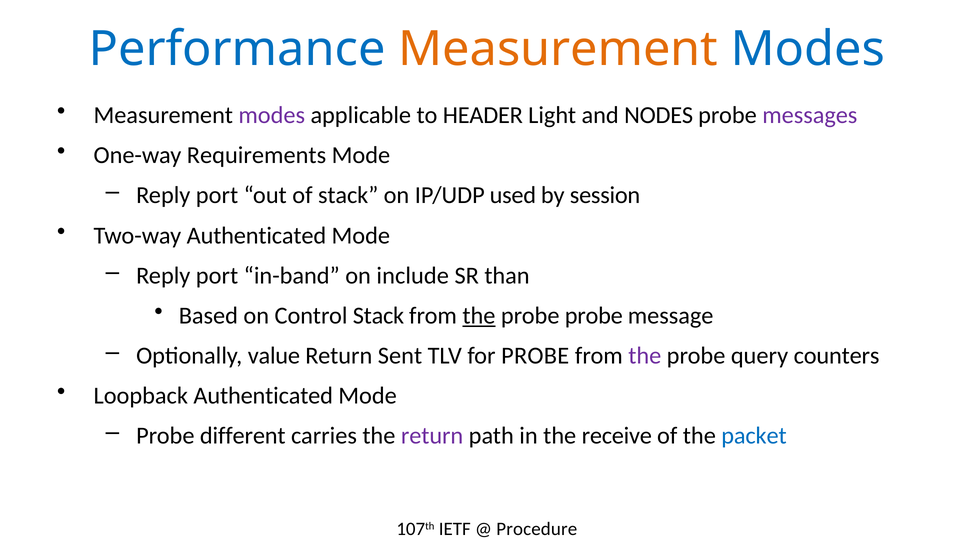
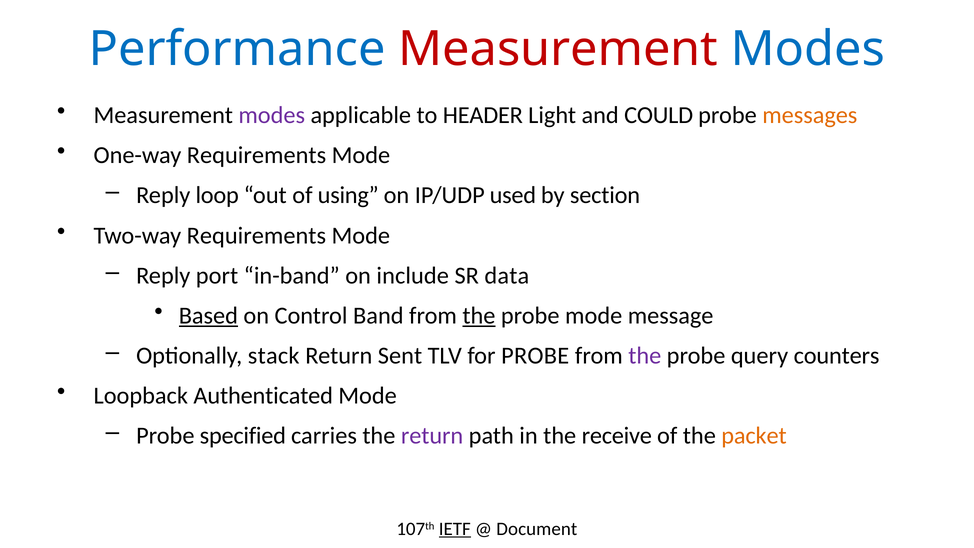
Measurement at (558, 49) colour: orange -> red
NODES: NODES -> COULD
messages colour: purple -> orange
port at (217, 195): port -> loop
of stack: stack -> using
session: session -> section
Two-way Authenticated: Authenticated -> Requirements
than: than -> data
Based underline: none -> present
Control Stack: Stack -> Band
probe probe: probe -> mode
value: value -> stack
different: different -> specified
packet colour: blue -> orange
IETF underline: none -> present
Procedure: Procedure -> Document
